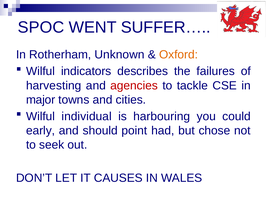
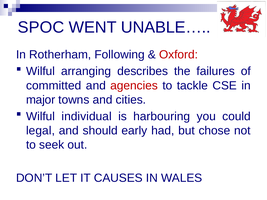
SUFFER…: SUFFER… -> UNABLE…
Unknown: Unknown -> Following
Oxford colour: orange -> red
indicators: indicators -> arranging
harvesting: harvesting -> committed
early: early -> legal
point: point -> early
